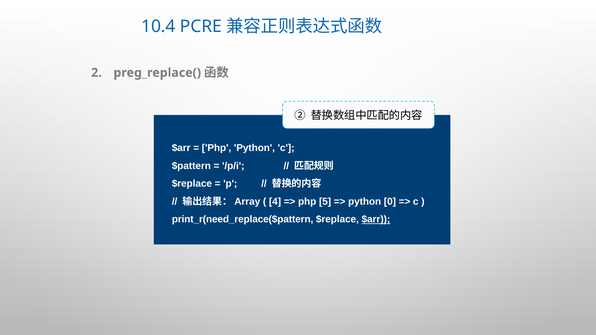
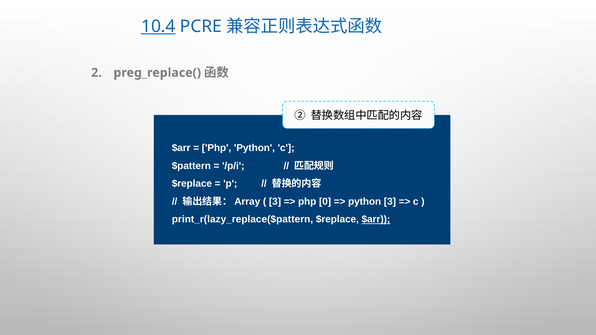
10.4 underline: none -> present
4 at (275, 202): 4 -> 3
5: 5 -> 0
python 0: 0 -> 3
print_r(need_replace($pattern: print_r(need_replace($pattern -> print_r(lazy_replace($pattern
